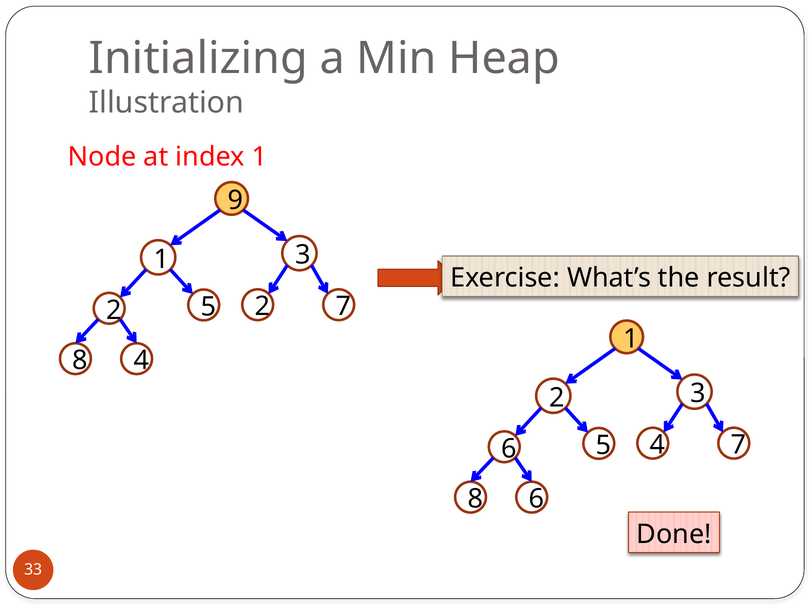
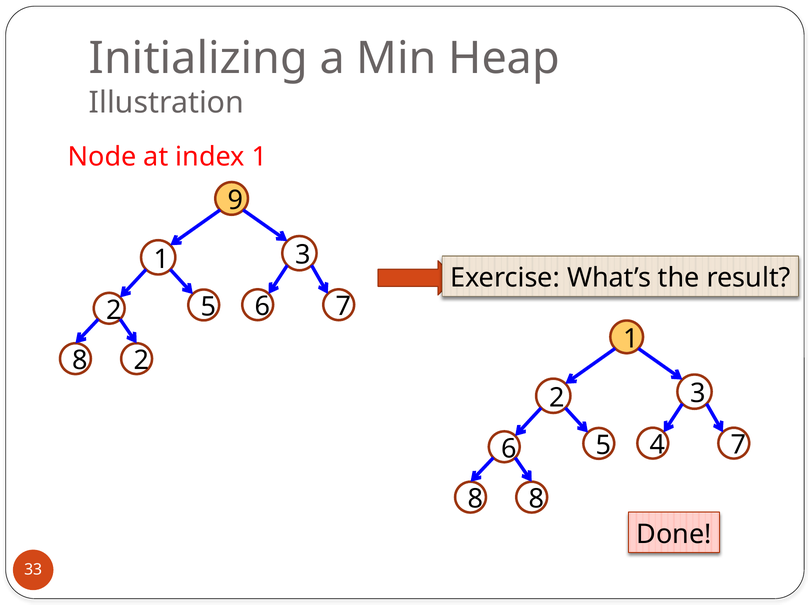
5 2: 2 -> 6
8 4: 4 -> 2
8 6: 6 -> 8
